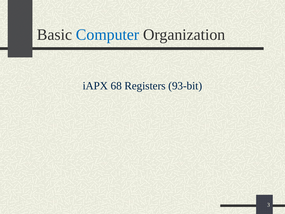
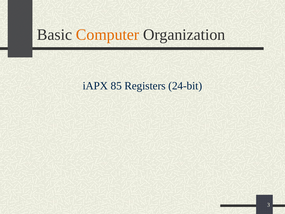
Computer colour: blue -> orange
68: 68 -> 85
93-bit: 93-bit -> 24-bit
